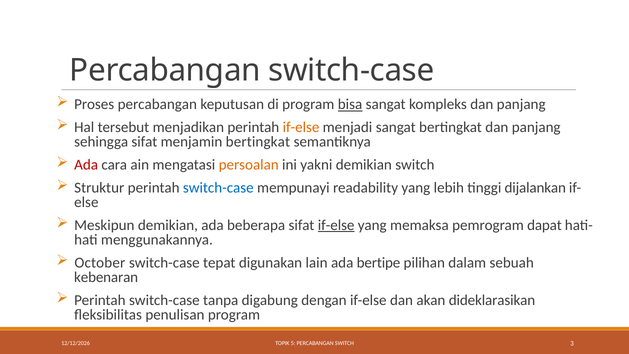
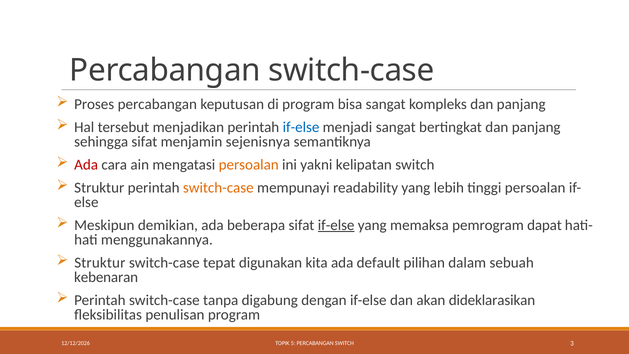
bisa underline: present -> none
if-else at (301, 127) colour: orange -> blue
menjamin bertingkat: bertingkat -> sejenisnya
yakni demikian: demikian -> kelipatan
switch-case at (218, 188) colour: blue -> orange
tinggi dijalankan: dijalankan -> persoalan
October at (100, 263): October -> Struktur
lain: lain -> kita
bertipe: bertipe -> default
